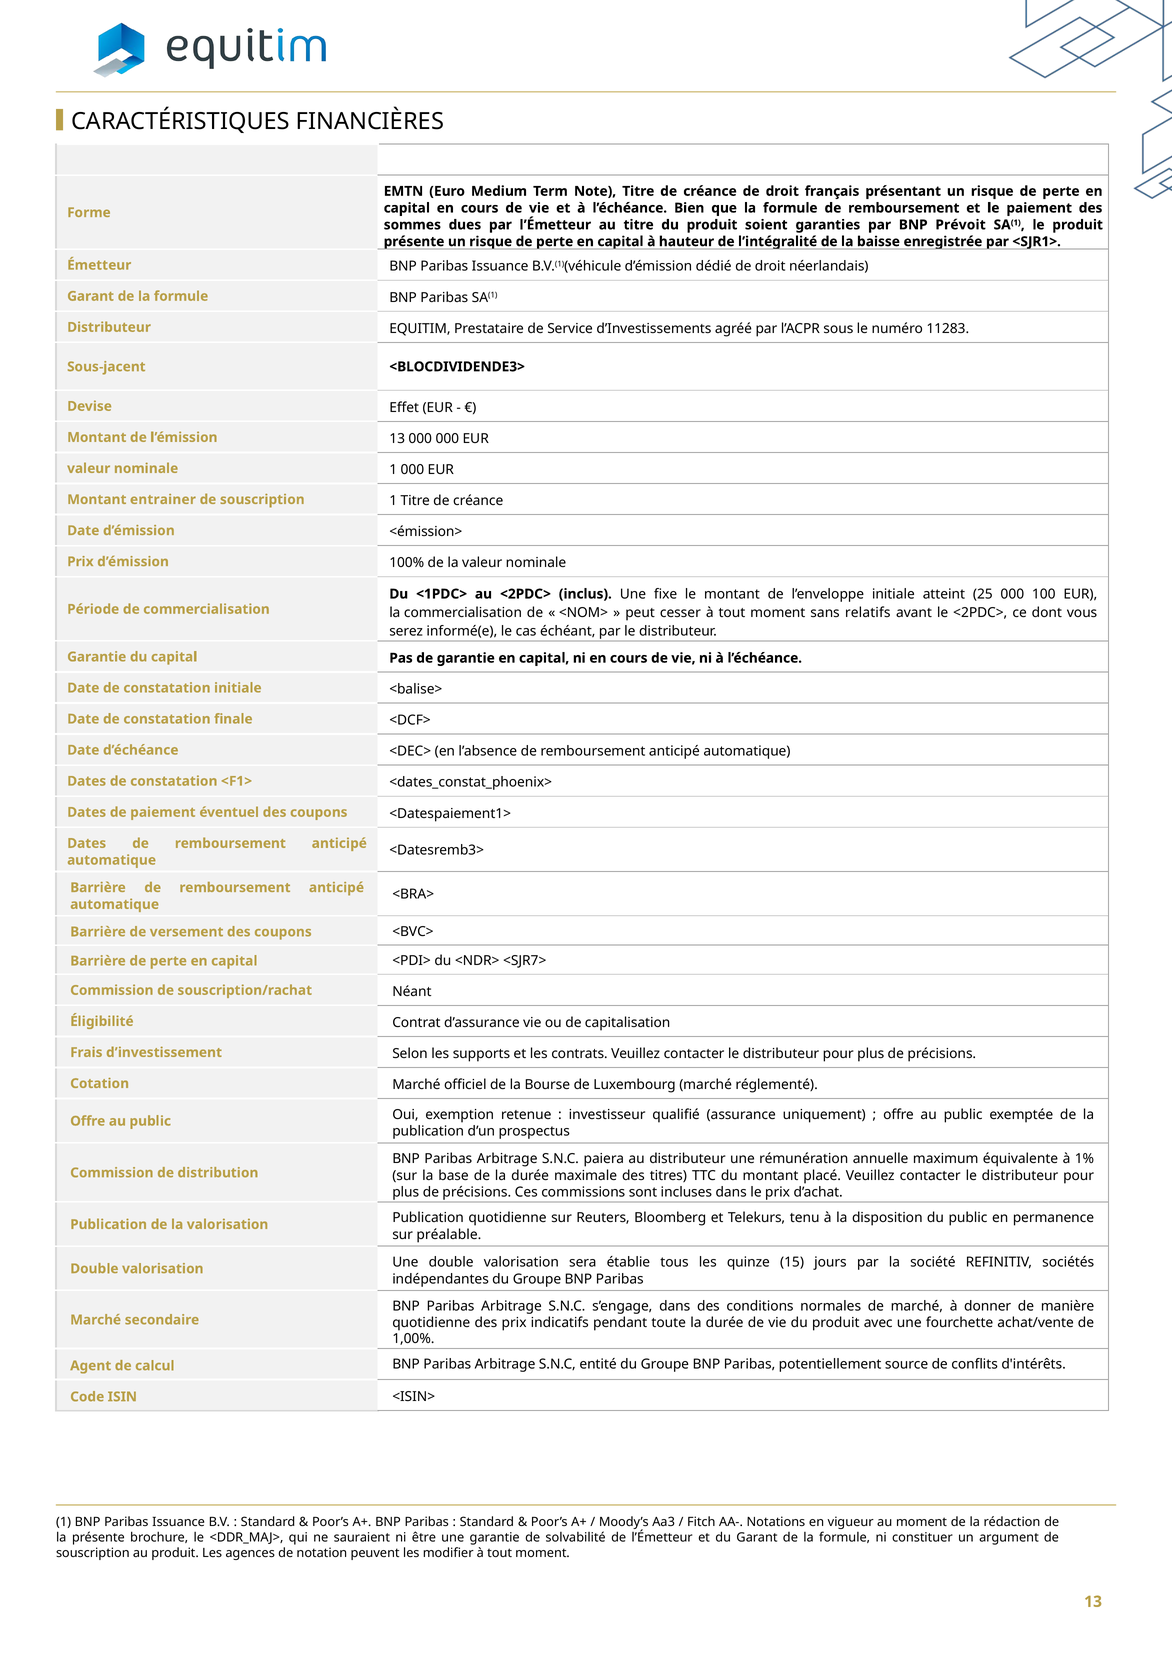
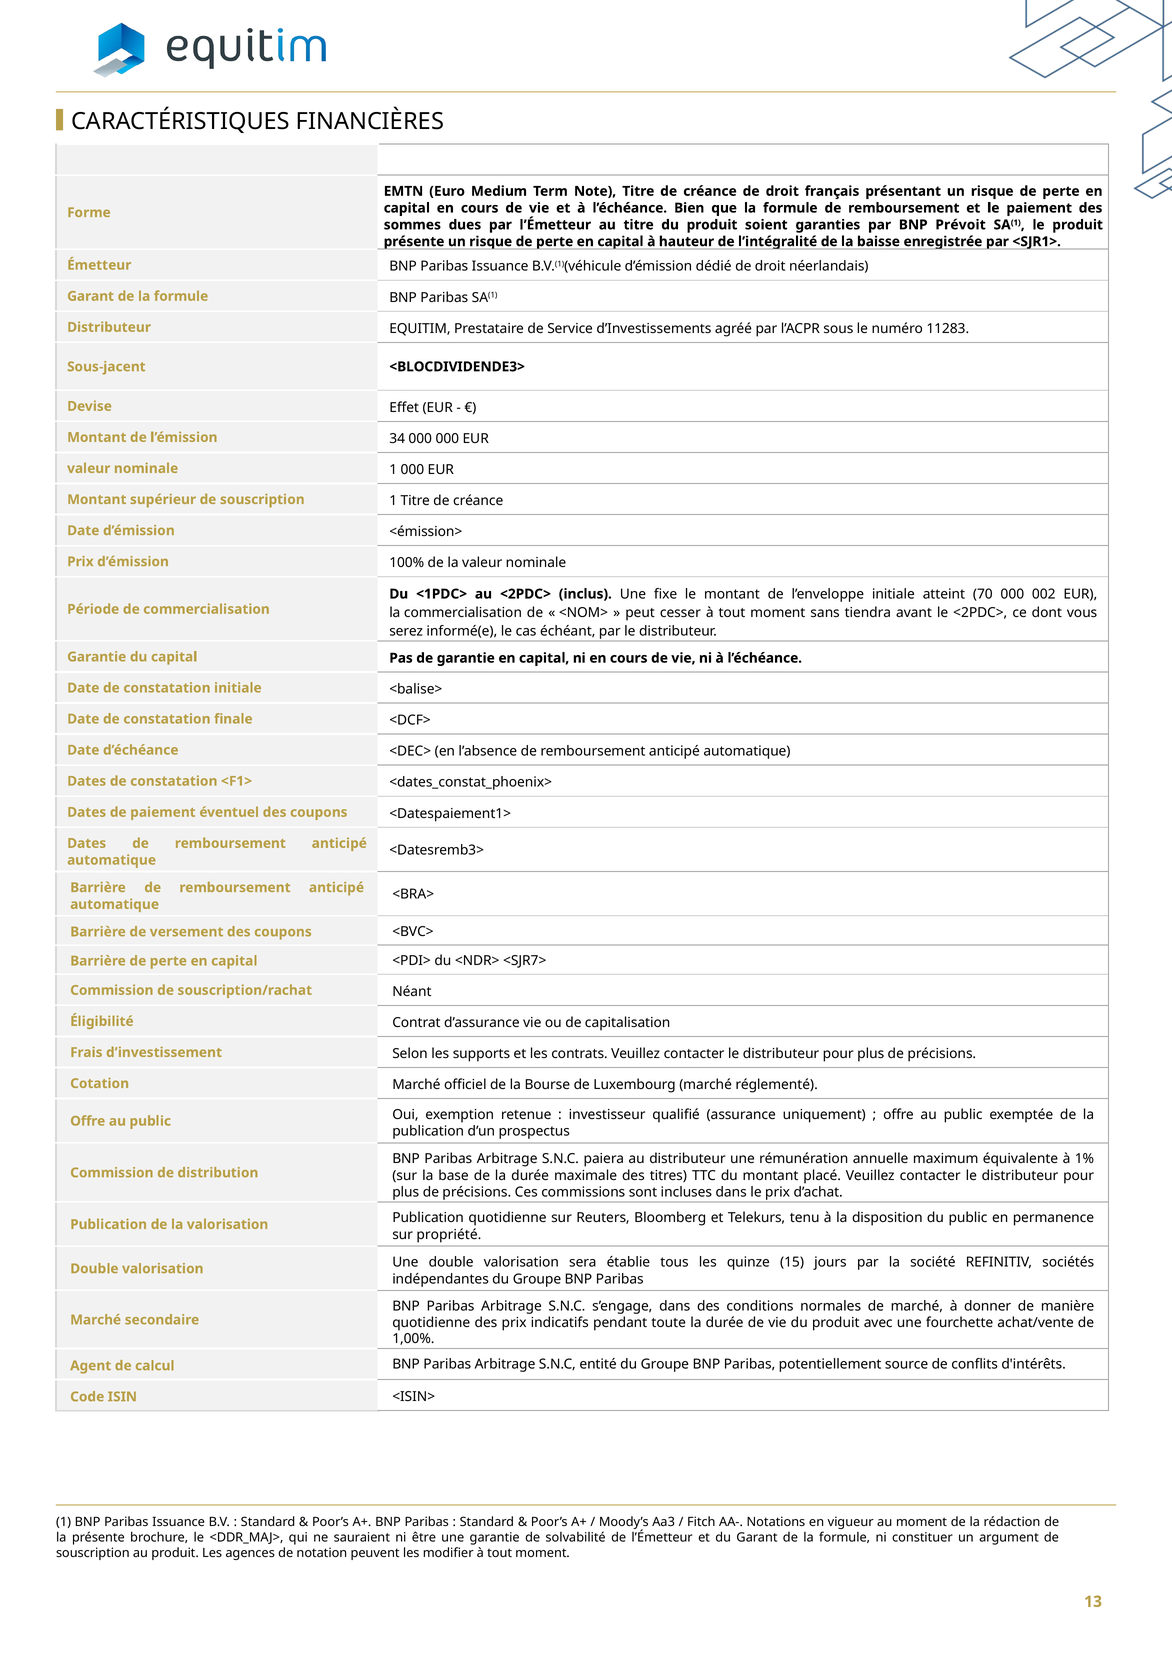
l’émission 13: 13 -> 34
entrainer: entrainer -> supérieur
25: 25 -> 70
100: 100 -> 002
relatifs: relatifs -> tiendra
préalable: préalable -> propriété
